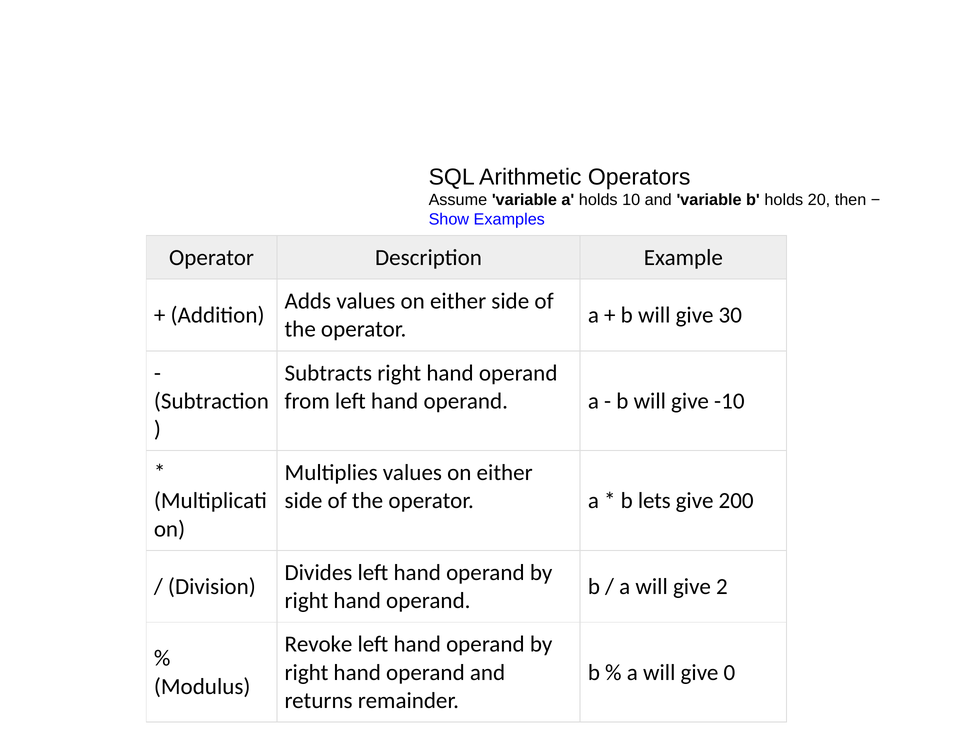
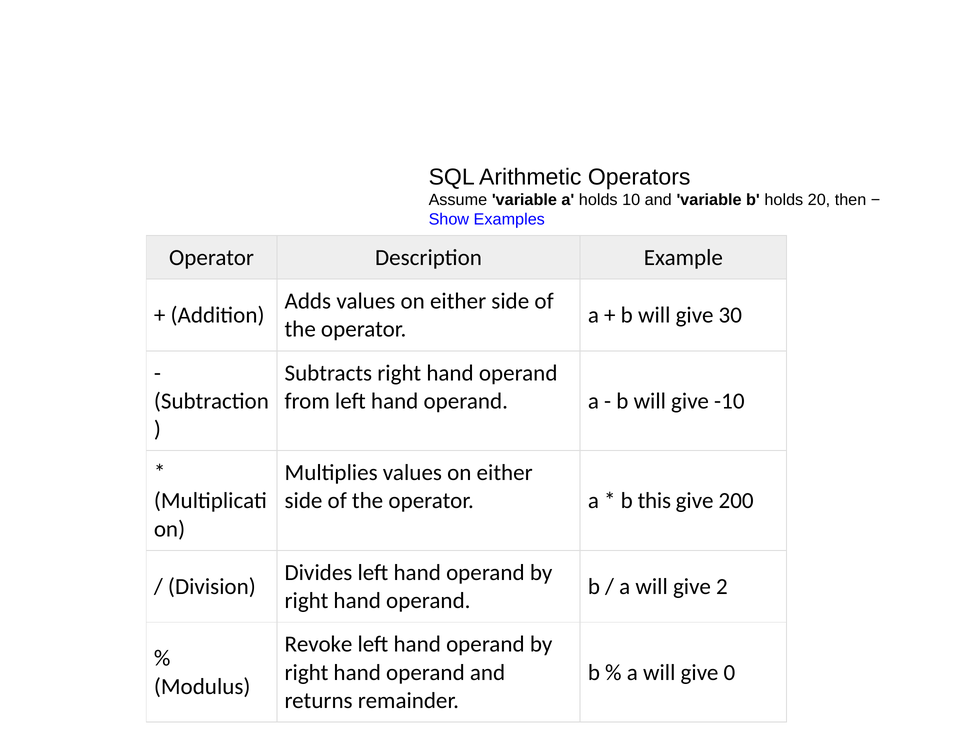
lets: lets -> this
